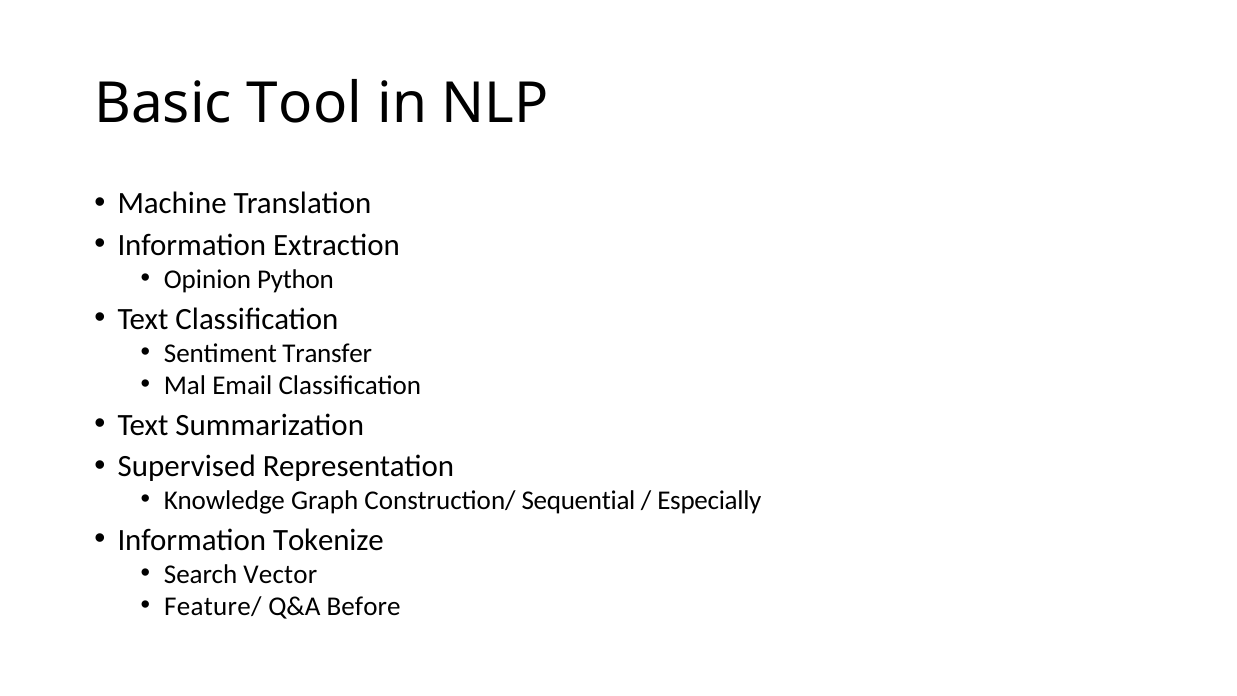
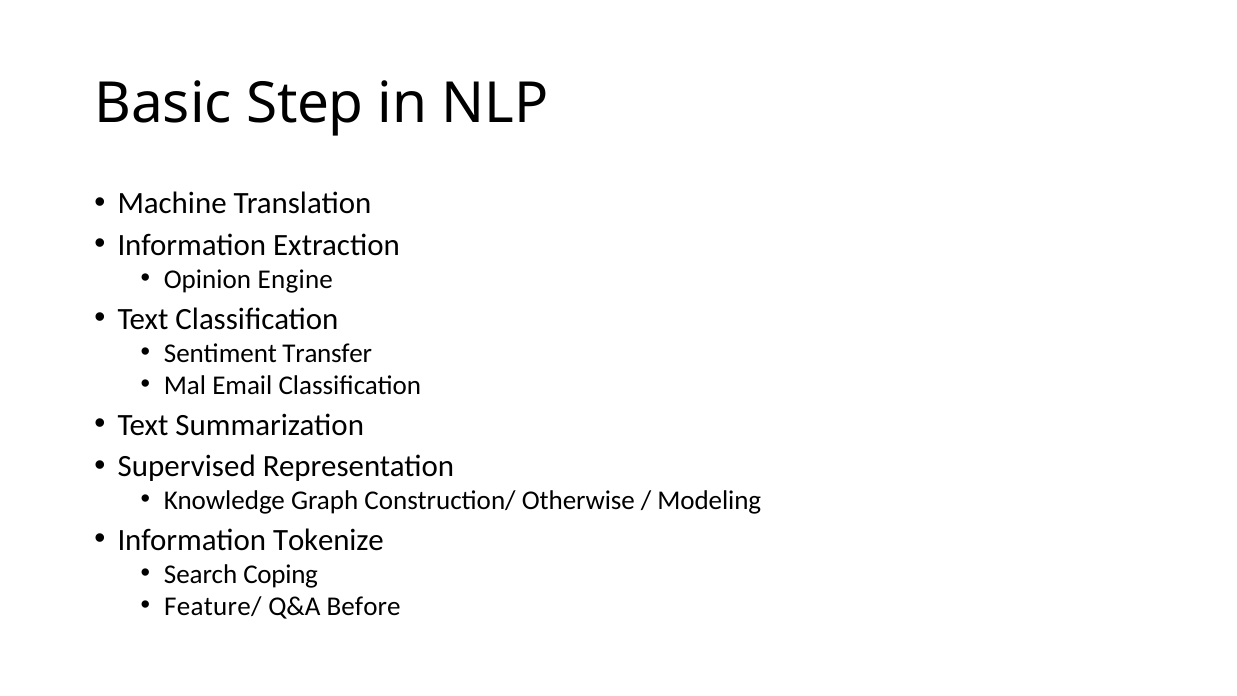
Tool: Tool -> Step
Python: Python -> Engine
Sequential: Sequential -> Otherwise
Especially: Especially -> Modeling
Vector: Vector -> Coping
